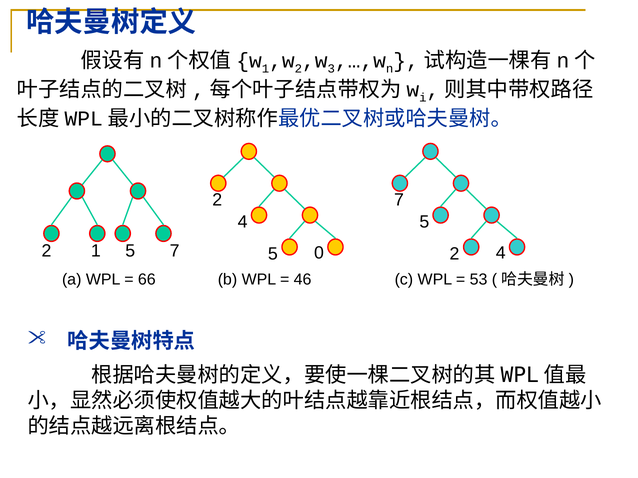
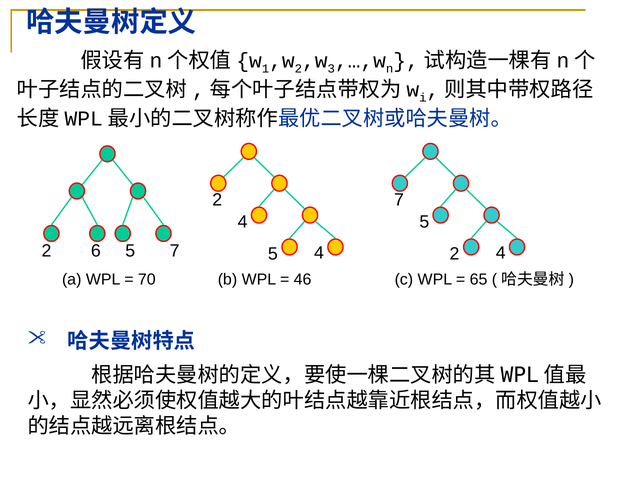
2 1: 1 -> 6
5 0: 0 -> 4
66: 66 -> 70
53: 53 -> 65
